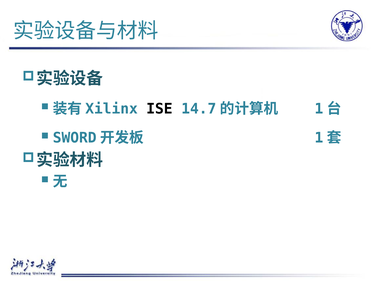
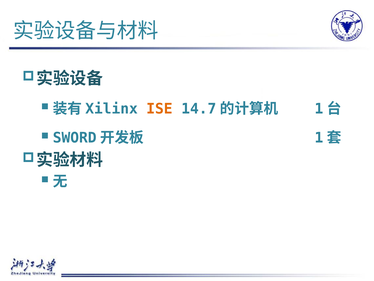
ISE colour: black -> orange
